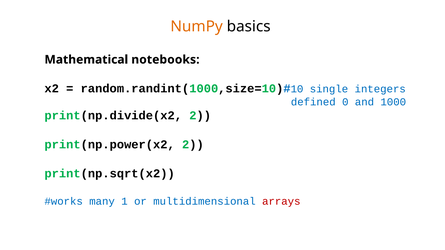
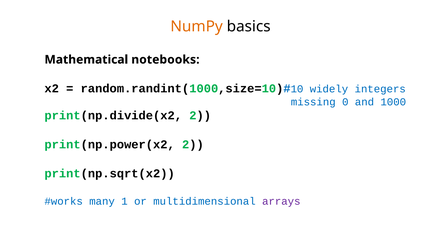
single: single -> widely
defined: defined -> missing
arrays colour: red -> purple
